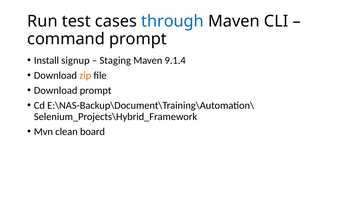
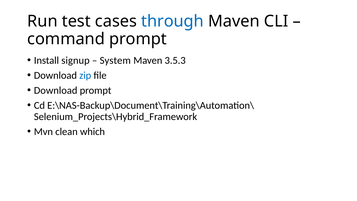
Staging: Staging -> System
9.1.4: 9.1.4 -> 3.5.3
zip colour: orange -> blue
board: board -> which
